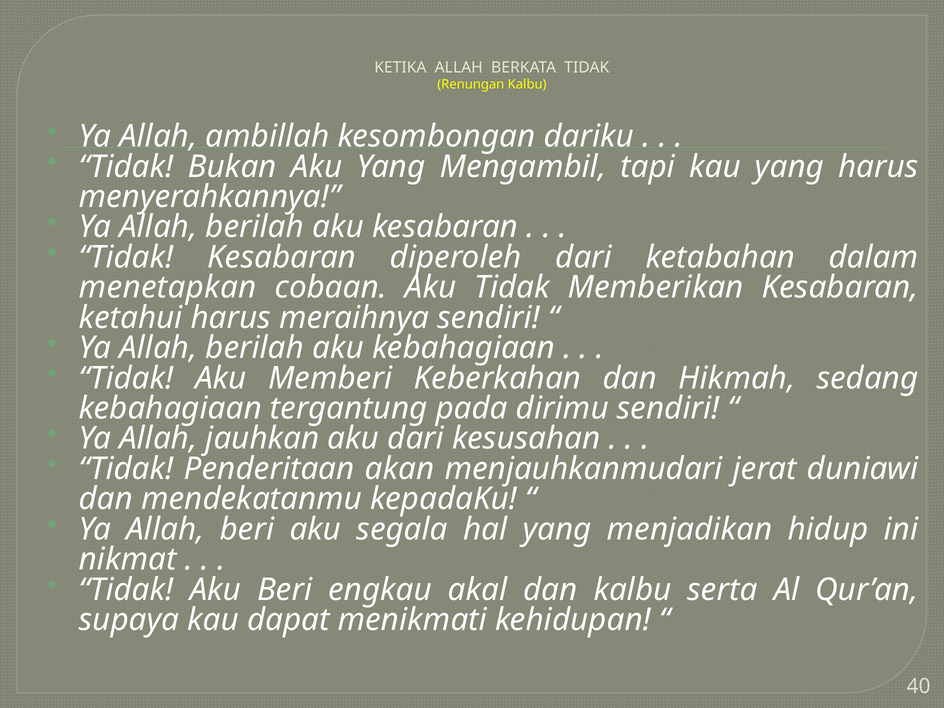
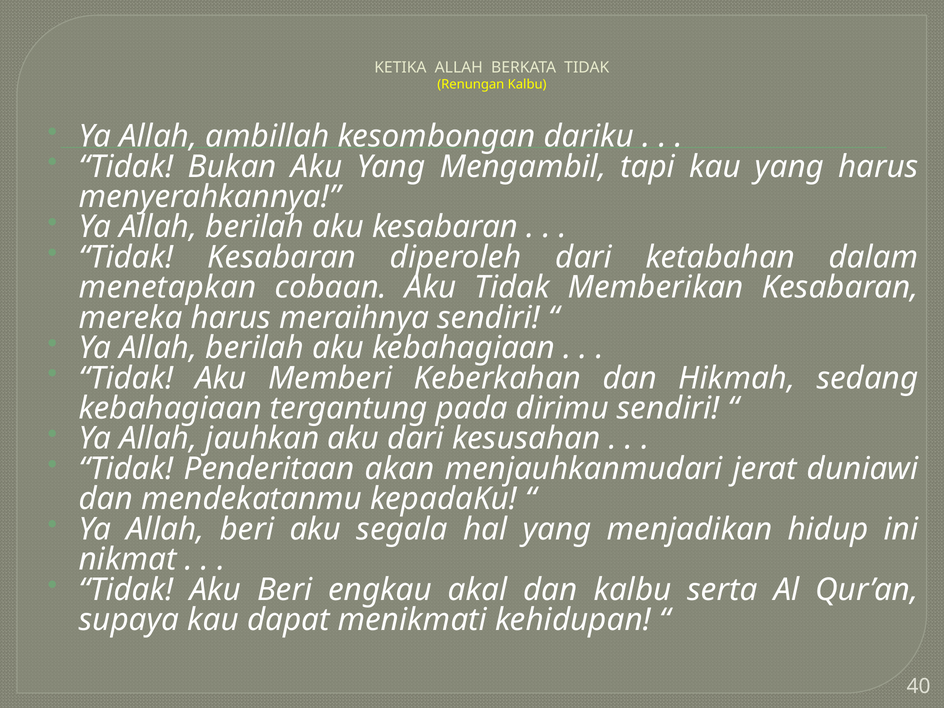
ketahui: ketahui -> mereka
